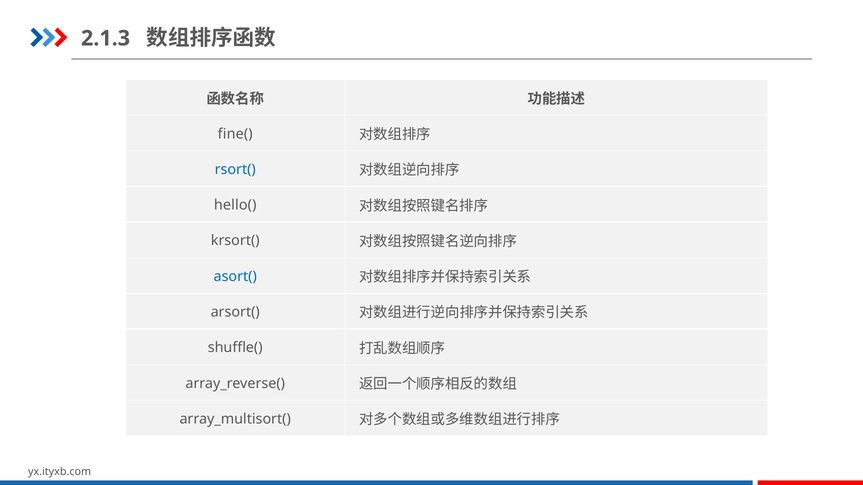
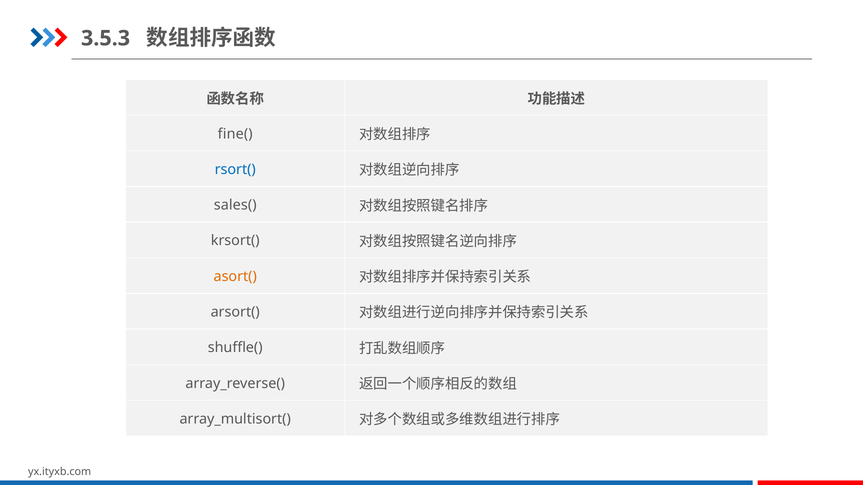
2.1.3: 2.1.3 -> 3.5.3
hello(: hello( -> sales(
asort( colour: blue -> orange
